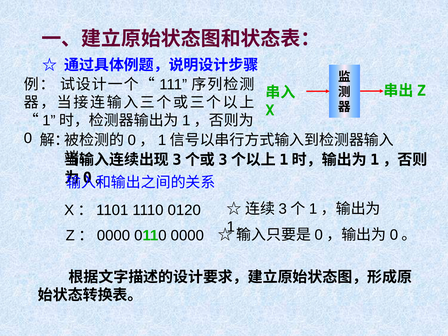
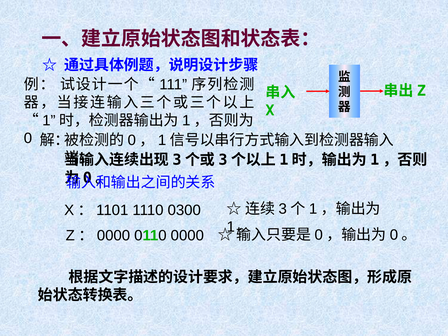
0120: 0120 -> 0300
